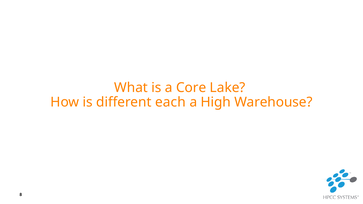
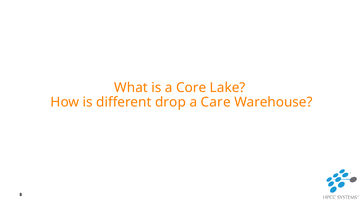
each: each -> drop
High: High -> Care
